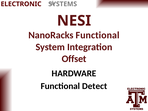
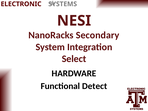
NanoRacks Functional: Functional -> Secondary
Offset: Offset -> Select
